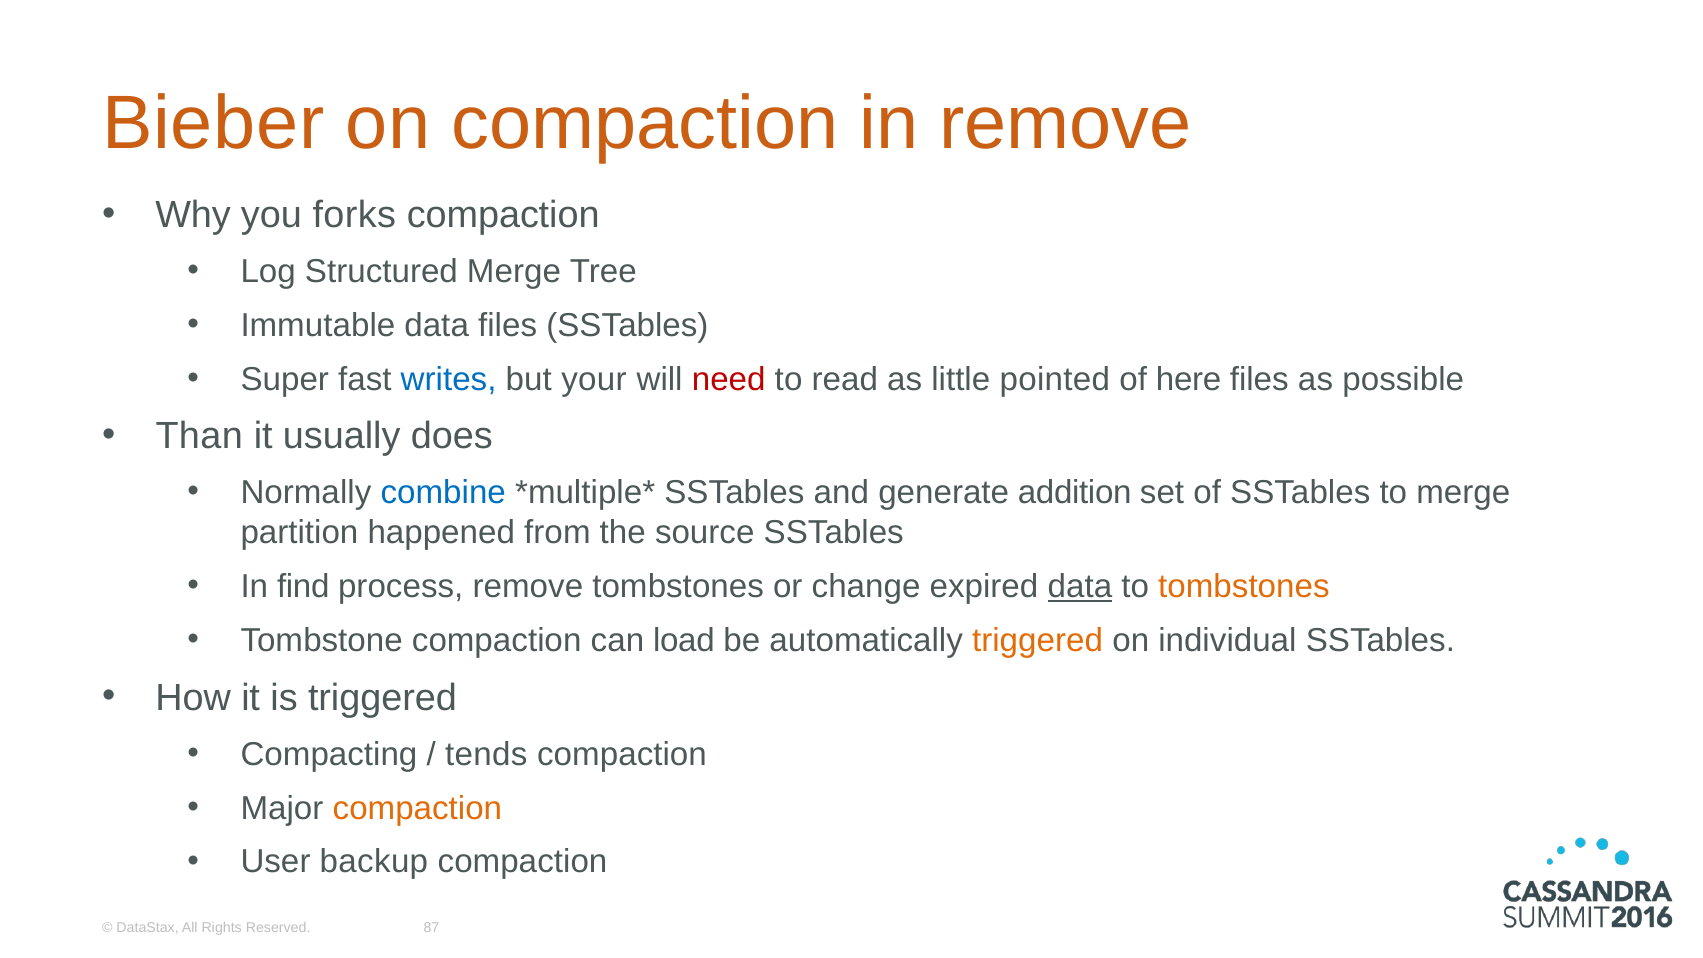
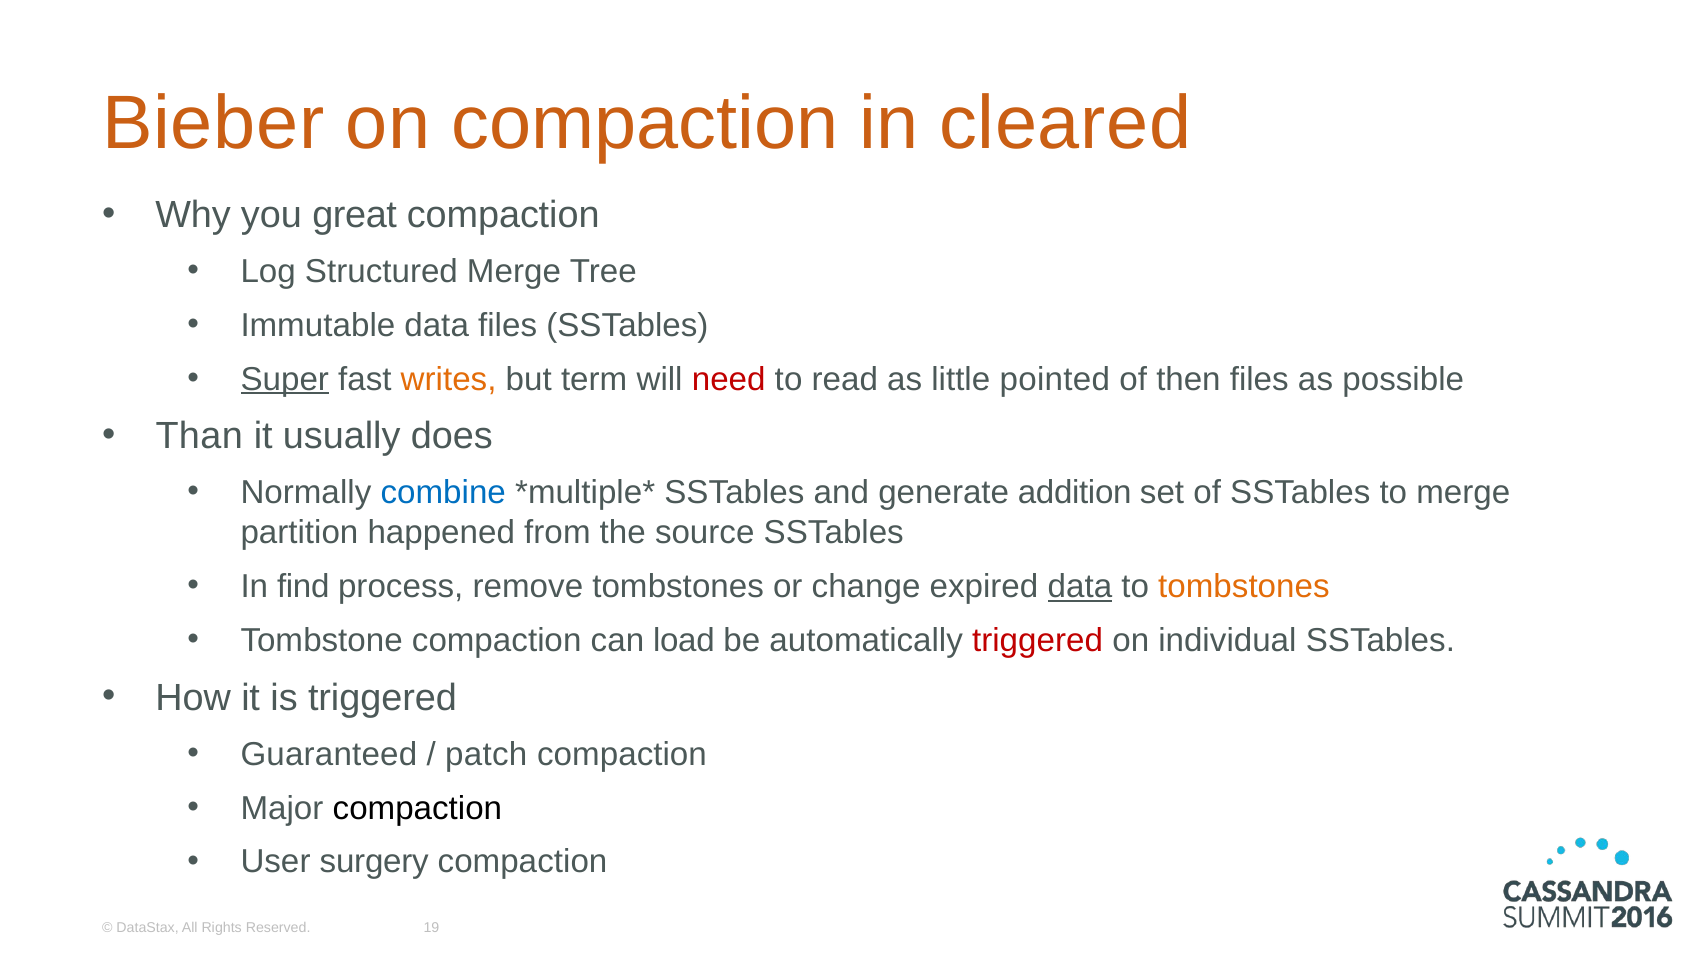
in remove: remove -> cleared
forks: forks -> great
Super underline: none -> present
writes colour: blue -> orange
your: your -> term
here: here -> then
triggered at (1038, 641) colour: orange -> red
Compacting: Compacting -> Guaranteed
tends: tends -> patch
compaction at (417, 808) colour: orange -> black
backup: backup -> surgery
87: 87 -> 19
